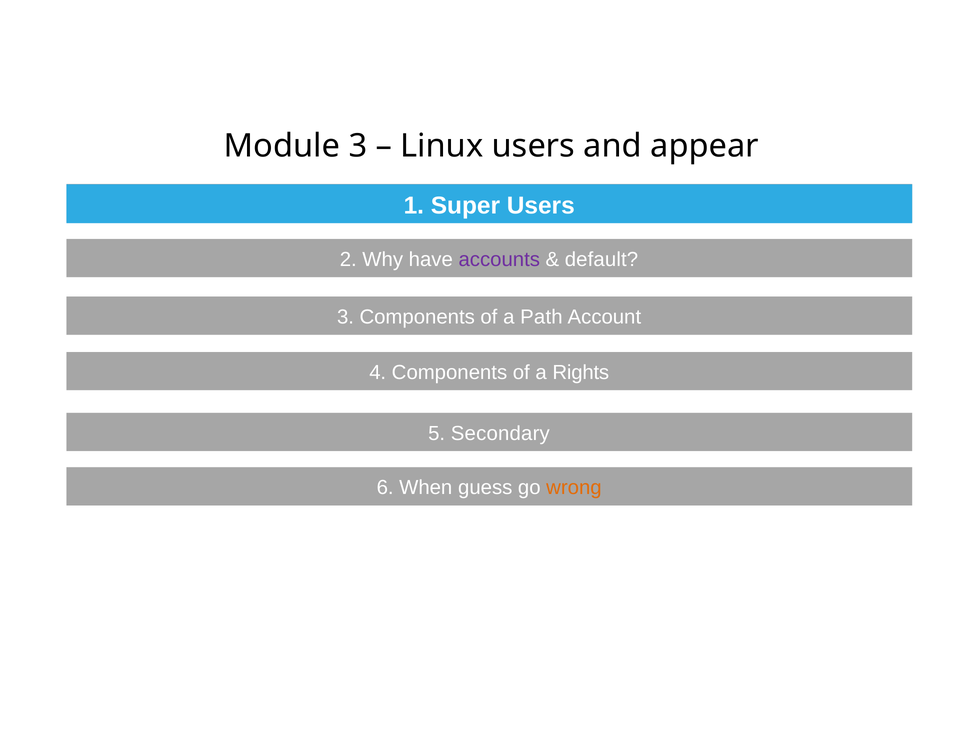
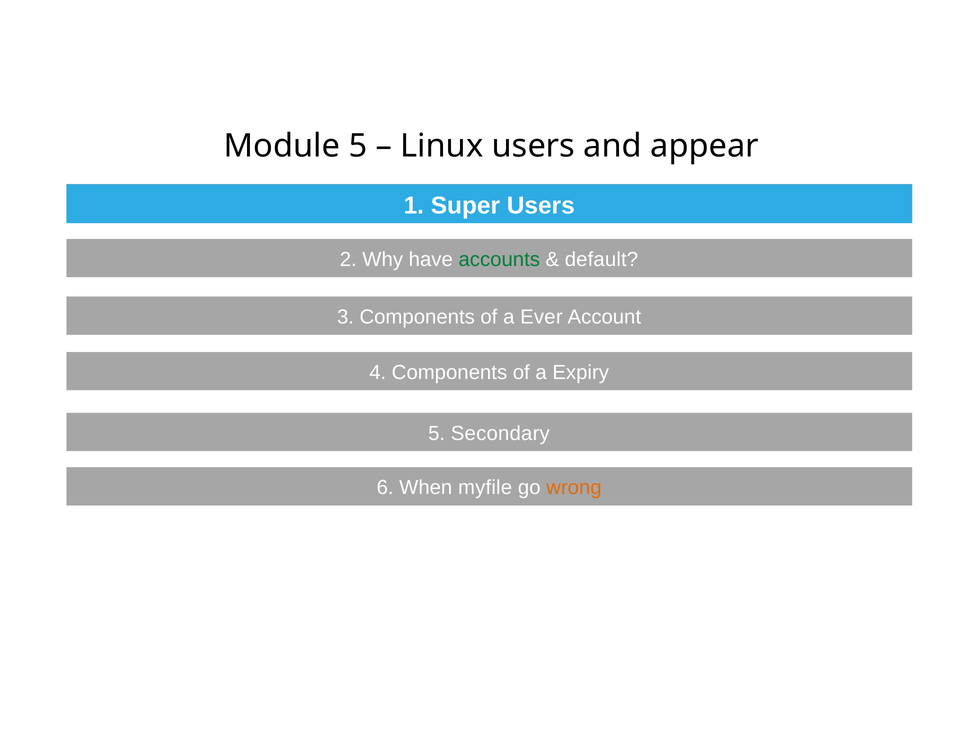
Module 3: 3 -> 5
accounts colour: purple -> green
Path: Path -> Ever
Rights: Rights -> Expiry
guess: guess -> myfile
